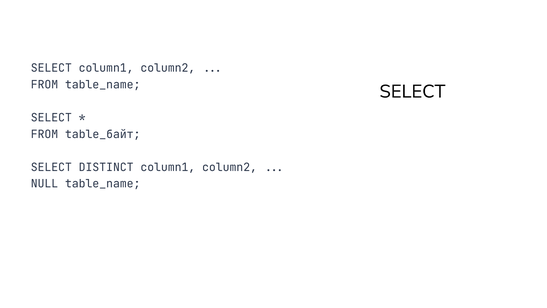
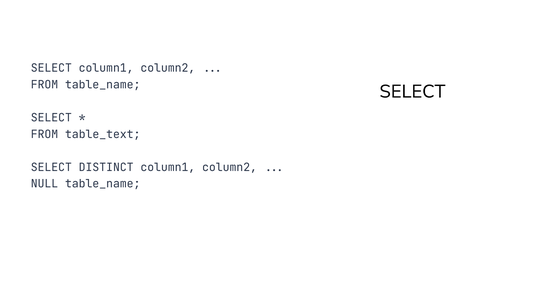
table_байт: table_байт -> table_text
